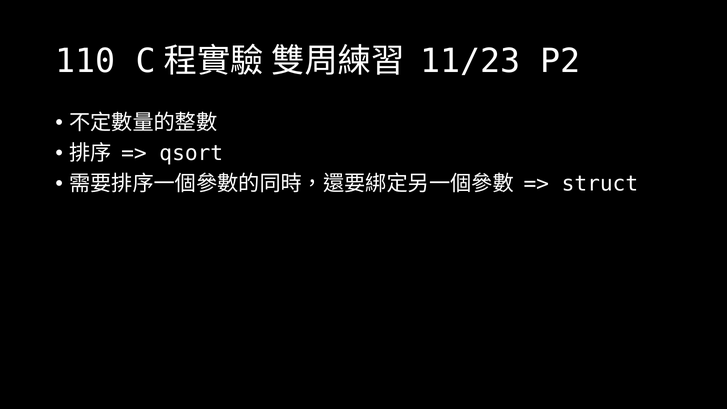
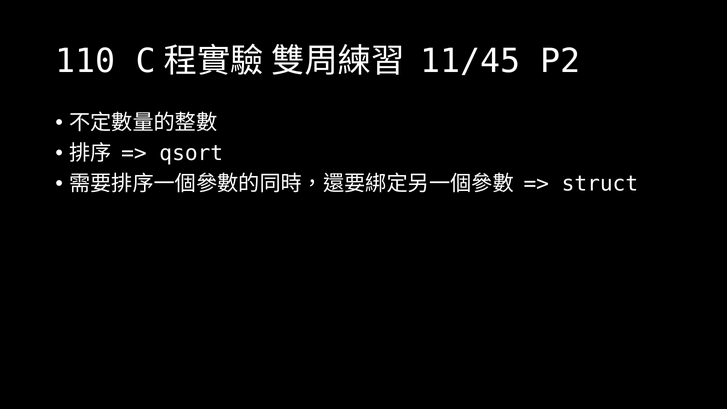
11/23: 11/23 -> 11/45
